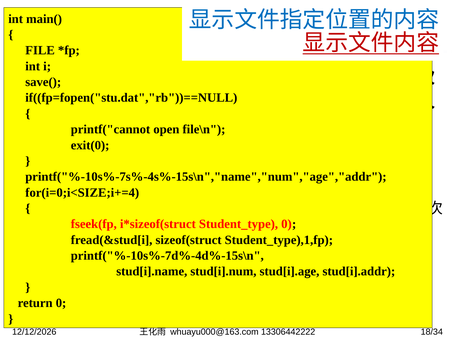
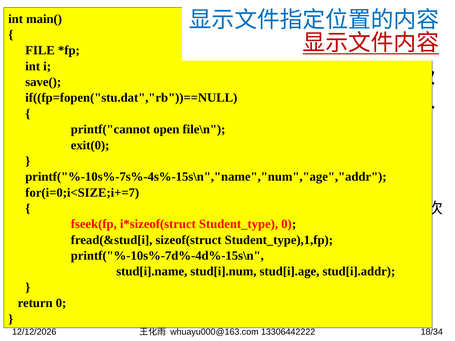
for(i=0;i<SIZE;i+=4: for(i=0;i<SIZE;i+=4 -> for(i=0;i<SIZE;i+=7
